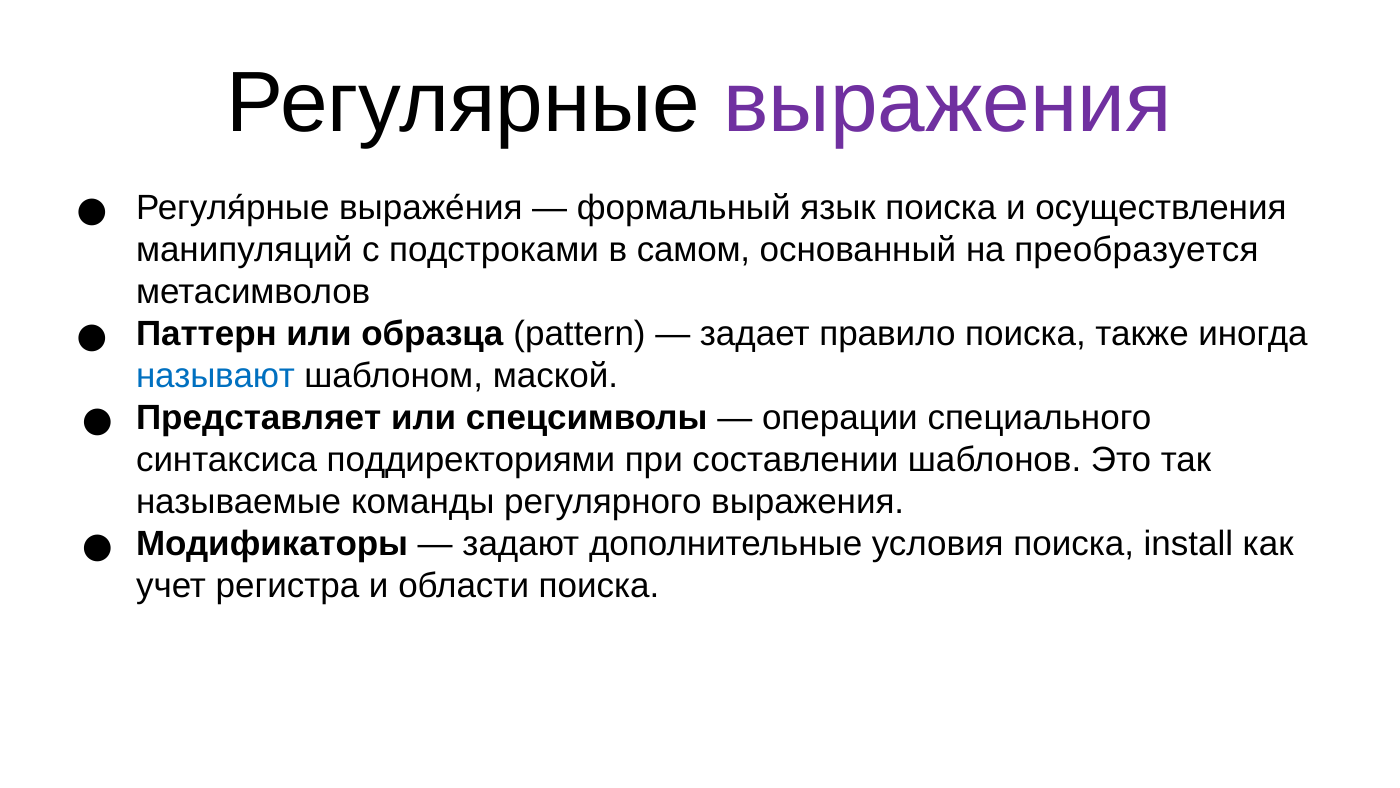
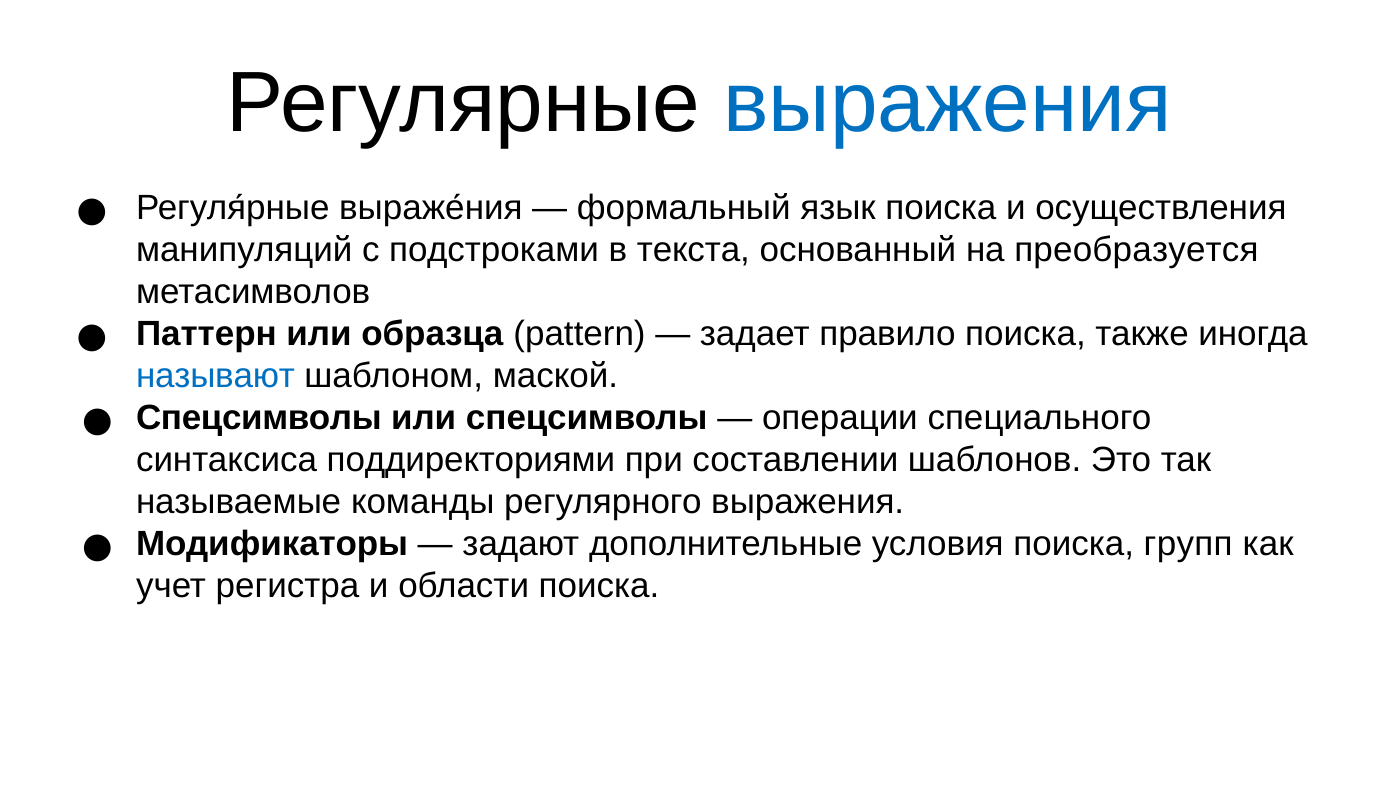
выражения at (948, 103) colour: purple -> blue
самом: самом -> текста
Представляет at (259, 418): Представляет -> Спецсимволы
install: install -> групп
